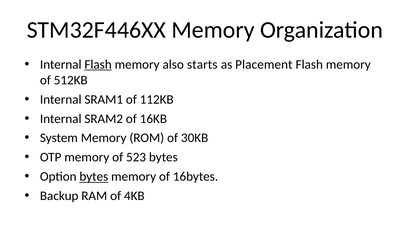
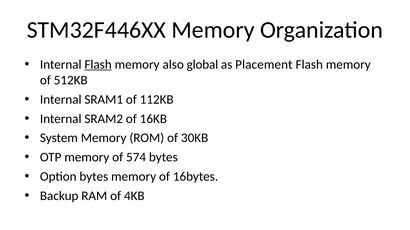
starts: starts -> global
523: 523 -> 574
bytes at (94, 177) underline: present -> none
